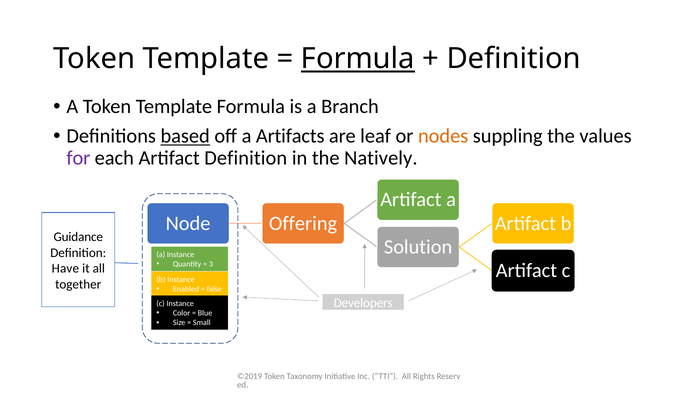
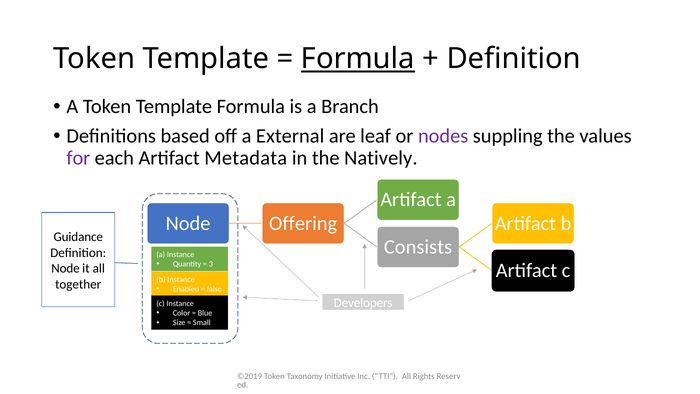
based underline: present -> none
Artifacts: Artifacts -> External
nodes colour: orange -> purple
Artifact Definition: Definition -> Metadata
Solution: Solution -> Consists
Have at (65, 268): Have -> Node
